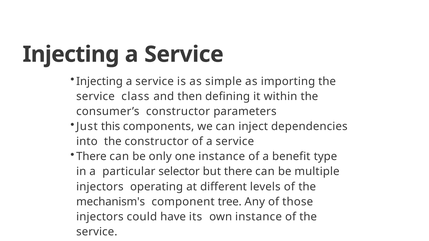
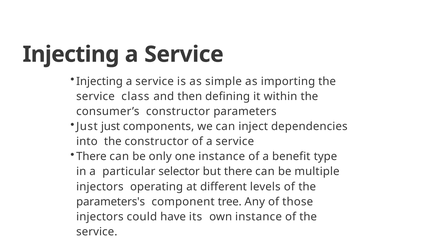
Just this: this -> just
mechanism's: mechanism's -> parameters's
